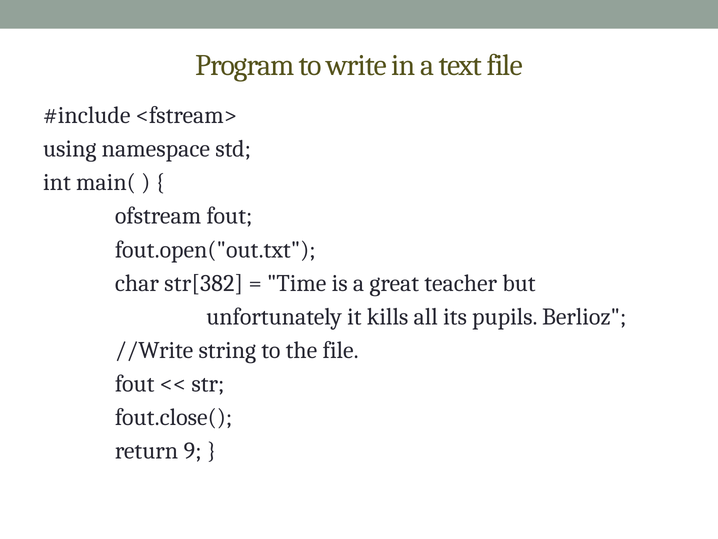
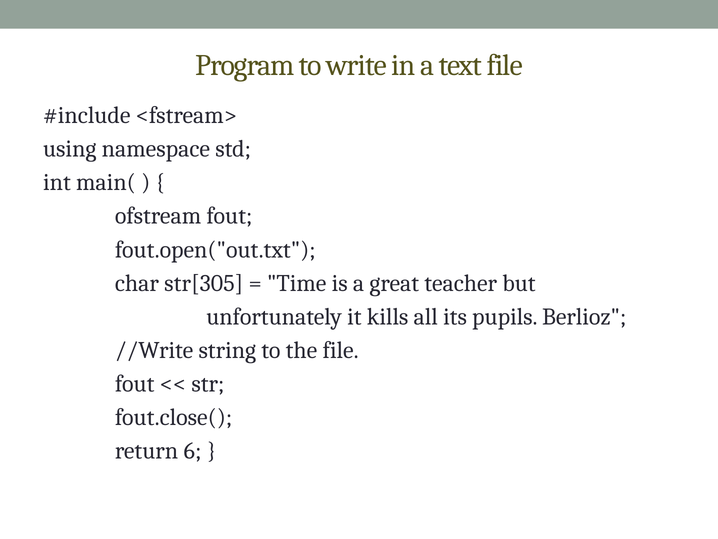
str[382: str[382 -> str[305
9: 9 -> 6
